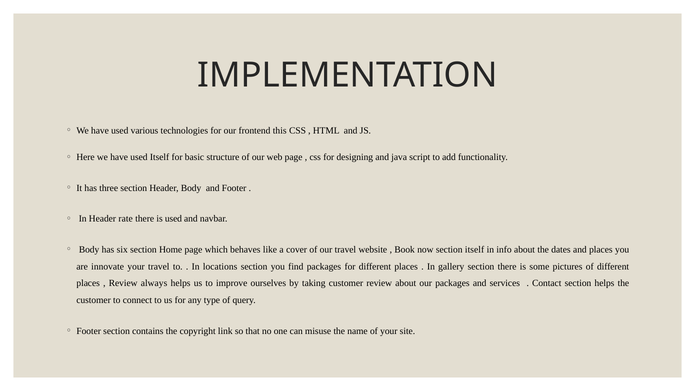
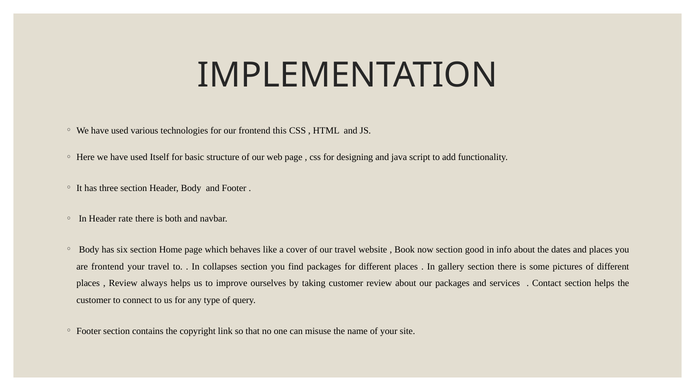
is used: used -> both
section itself: itself -> good
are innovate: innovate -> frontend
locations: locations -> collapses
